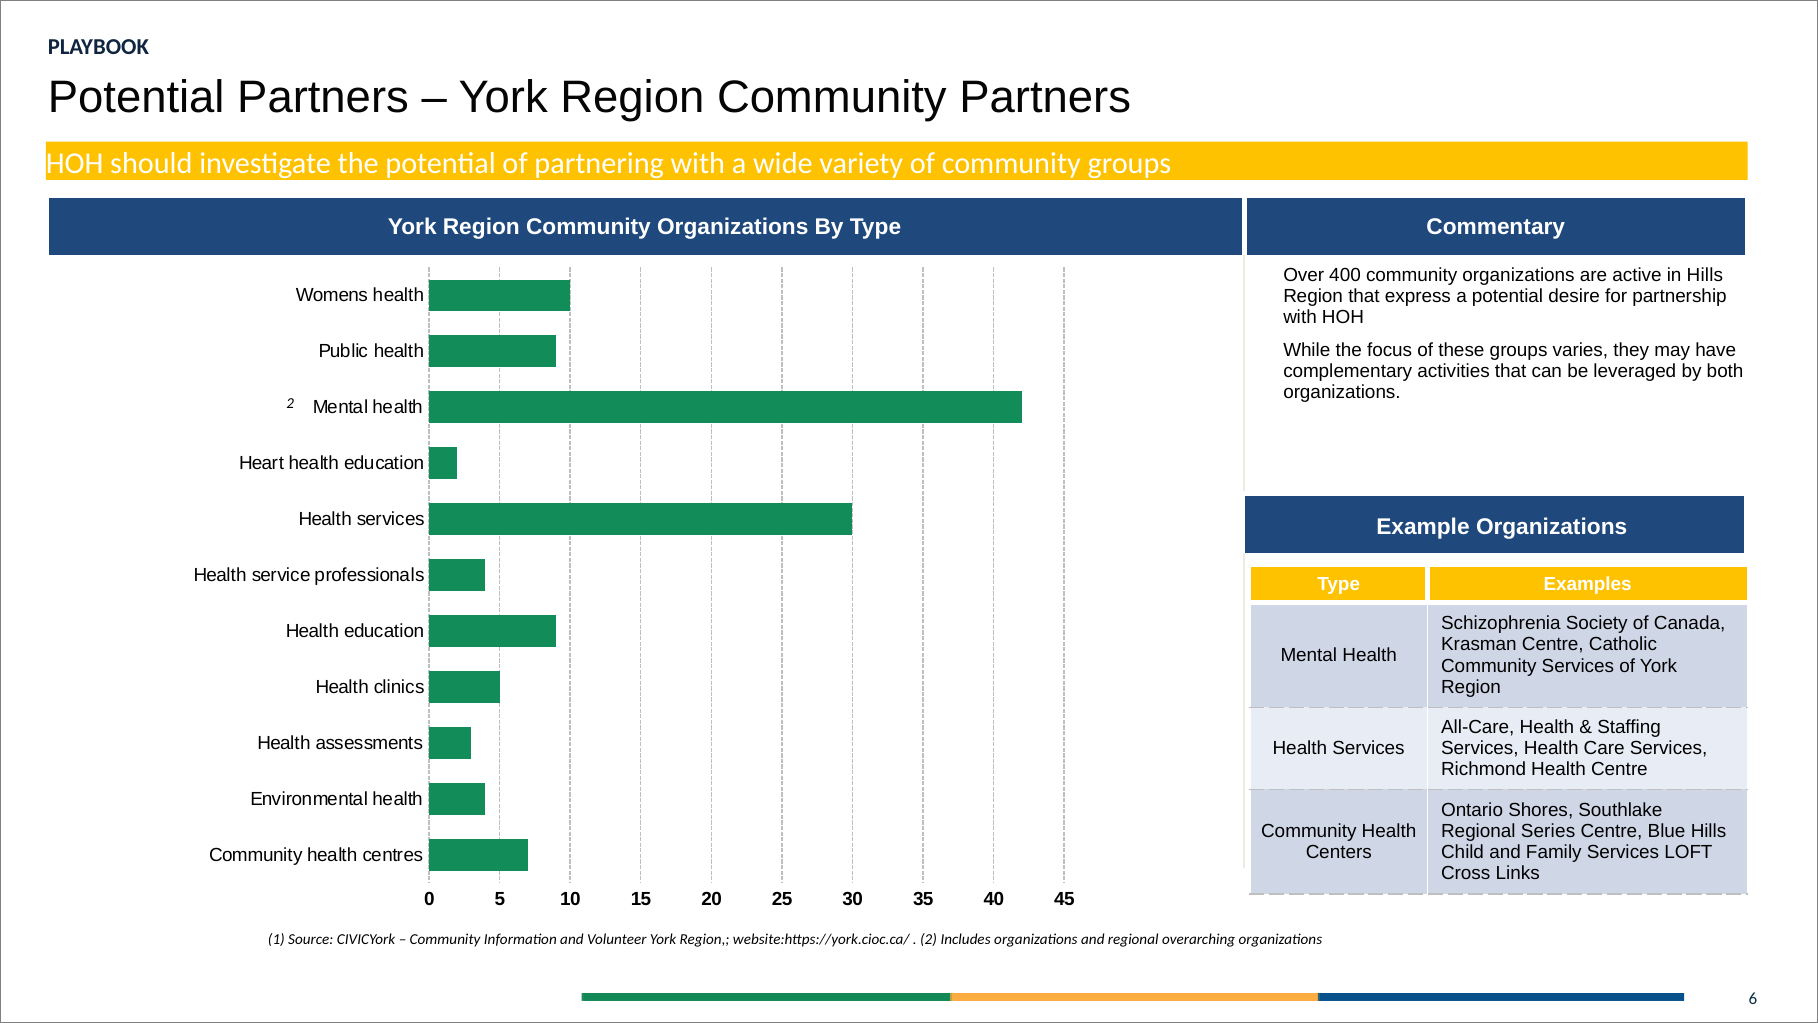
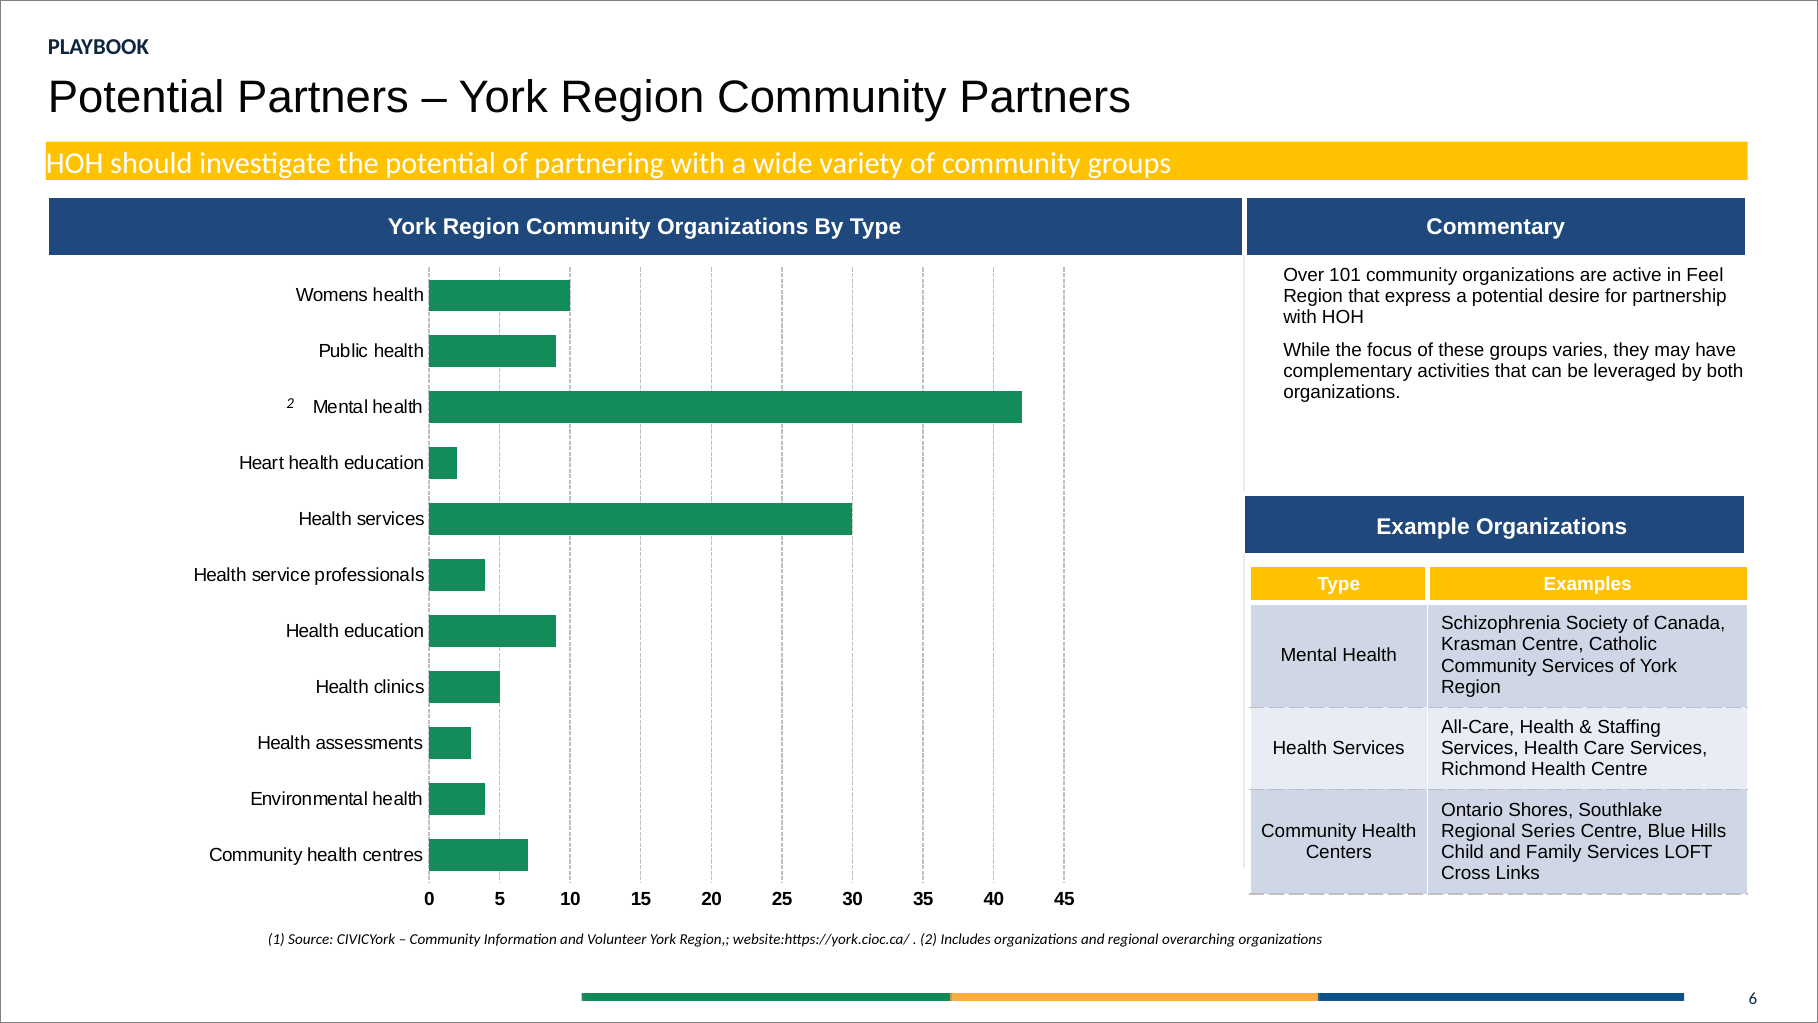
400: 400 -> 101
in Hills: Hills -> Feel
